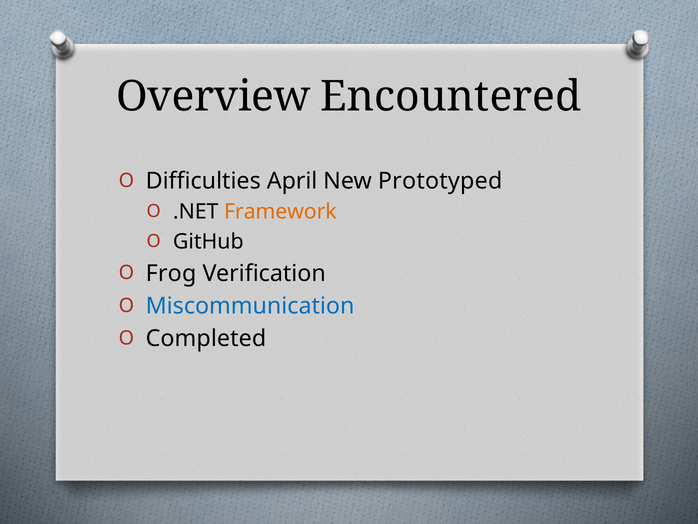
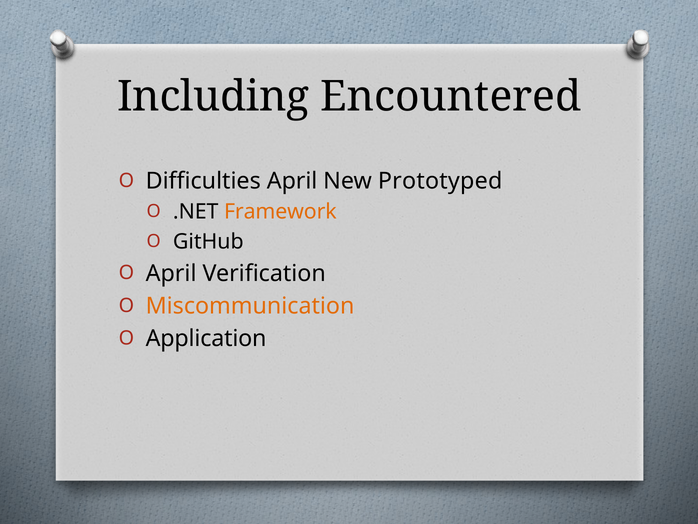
Overview: Overview -> Including
Frog at (171, 273): Frog -> April
Miscommunication colour: blue -> orange
Completed: Completed -> Application
